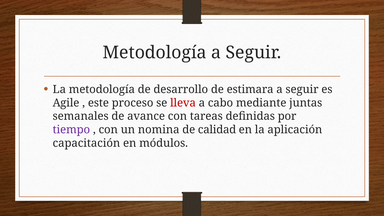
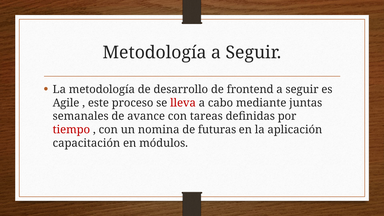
estimara: estimara -> frontend
tiempo colour: purple -> red
calidad: calidad -> futuras
